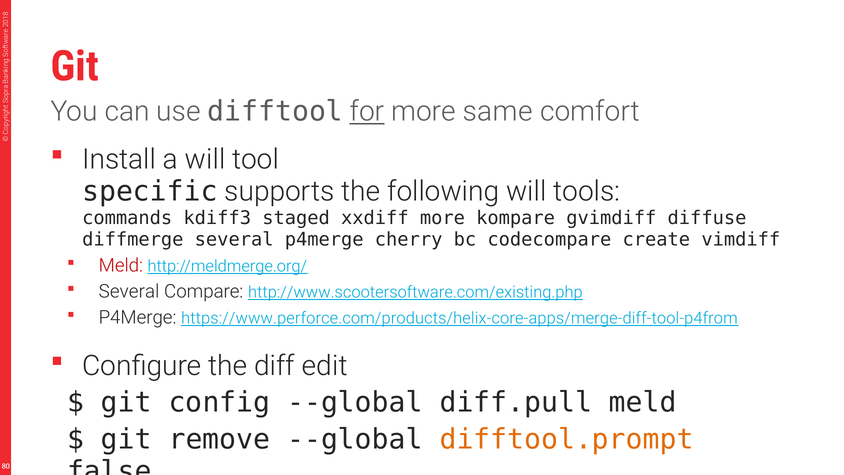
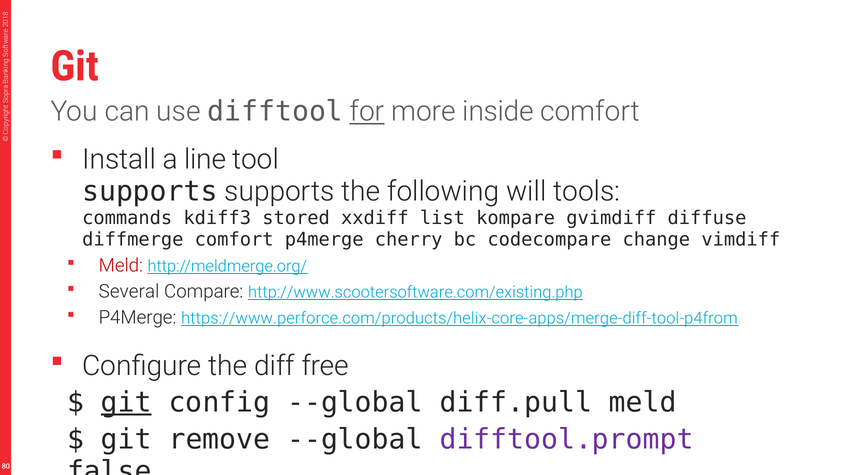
same: same -> inside
a will: will -> line
specific at (150, 191): specific -> supports
staged: staged -> stored
xxdiff more: more -> list
diffmerge several: several -> comfort
create: create -> change
edit: edit -> free
git at (126, 402) underline: none -> present
difftool.prompt colour: orange -> purple
